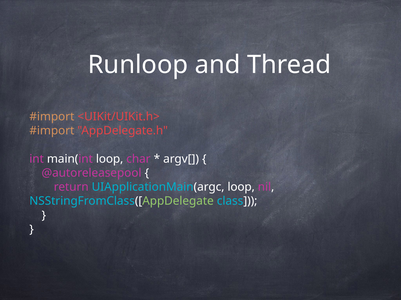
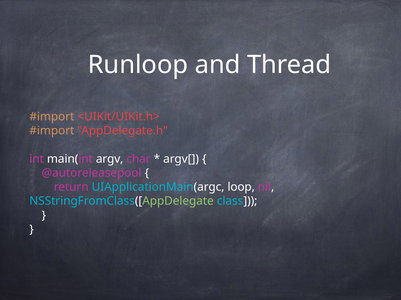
main(int loop: loop -> argv
